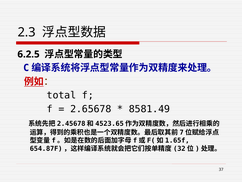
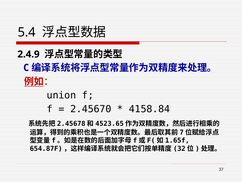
2.3: 2.3 -> 5.4
6.2.5: 6.2.5 -> 2.4.9
total: total -> union
2.65678: 2.65678 -> 2.45670
8581.49: 8581.49 -> 4158.84
